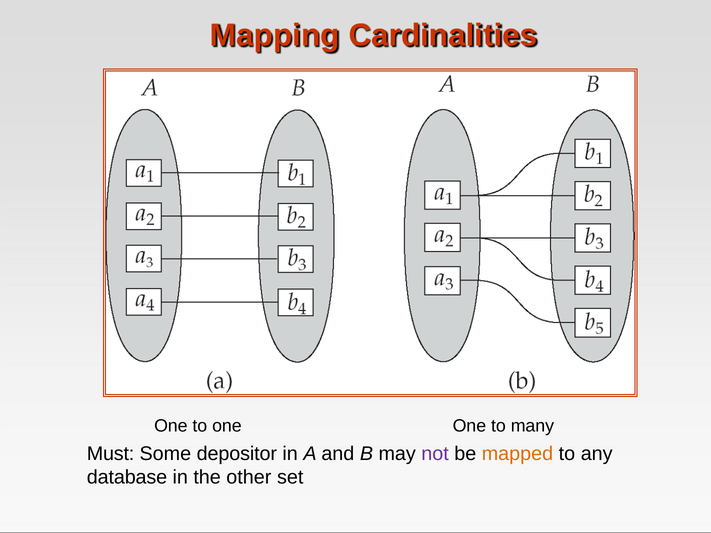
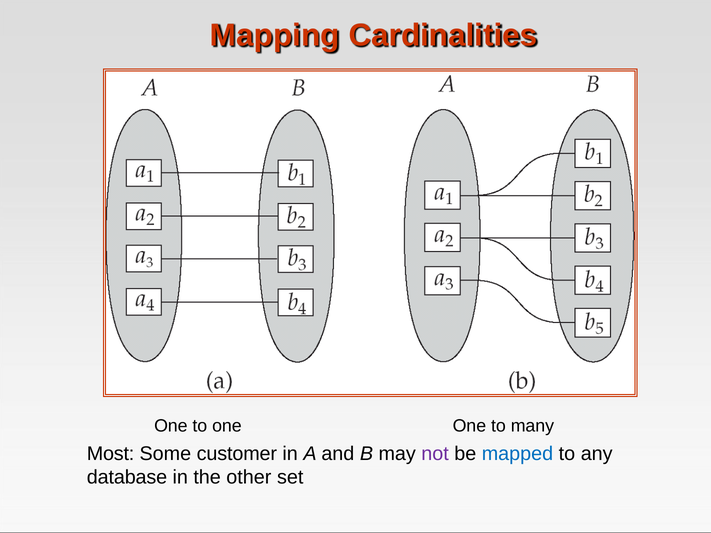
Must: Must -> Most
depositor: depositor -> customer
mapped colour: orange -> blue
